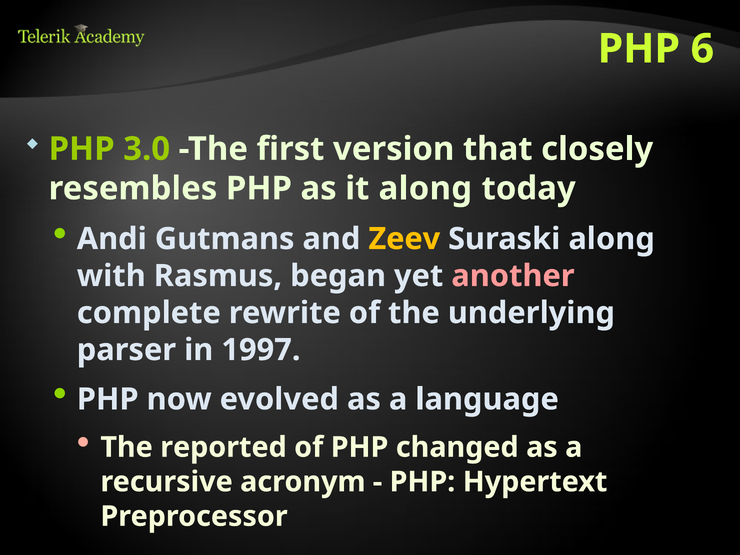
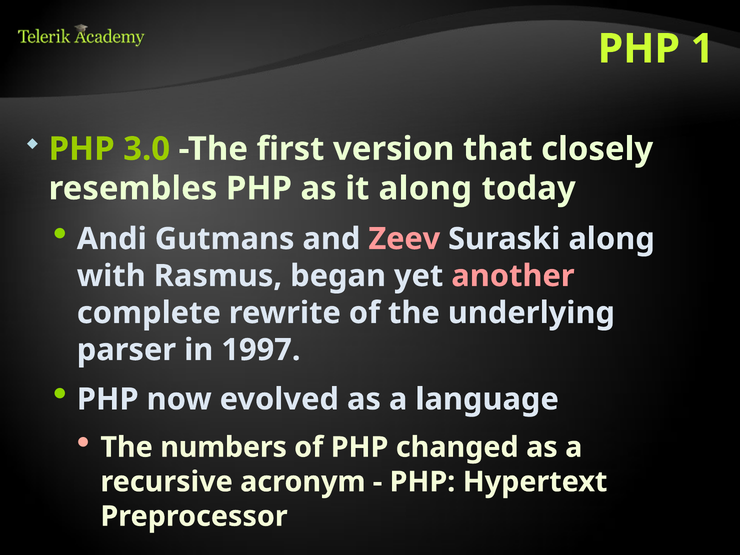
6: 6 -> 1
Zeev colour: yellow -> pink
reported: reported -> numbers
